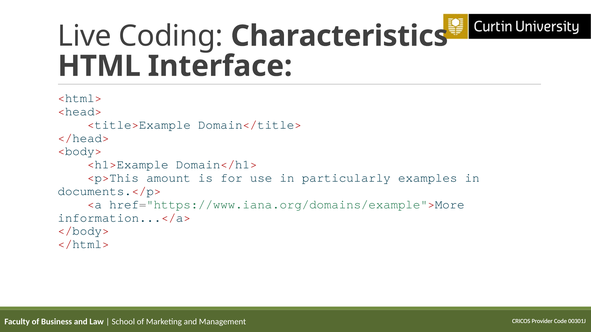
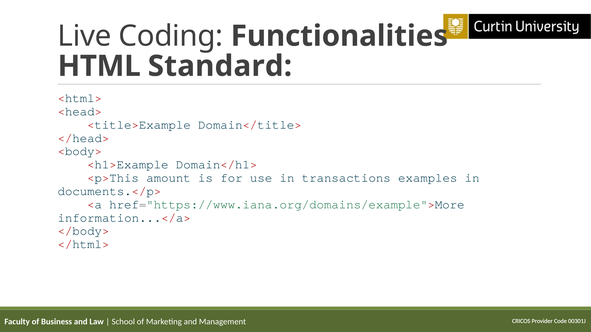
Characteristics: Characteristics -> Functionalities
Interface: Interface -> Standard
particularly: particularly -> transactions
